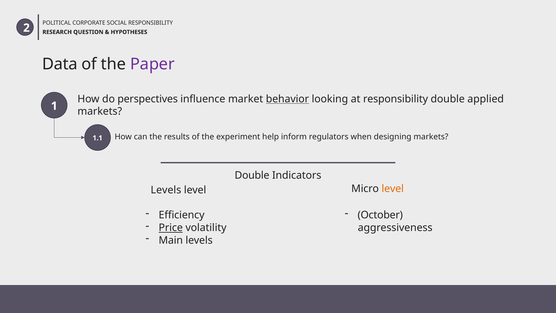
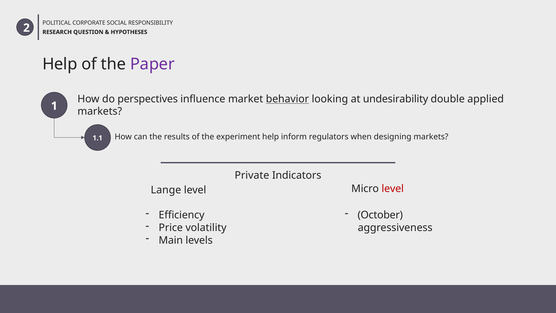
Data at (60, 64): Data -> Help
at responsibility: responsibility -> undesirability
Double at (252, 175): Double -> Private
Levels at (166, 190): Levels -> Lange
level at (393, 189) colour: orange -> red
Price underline: present -> none
